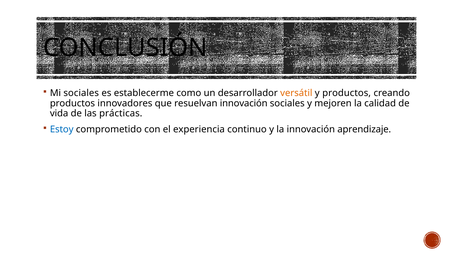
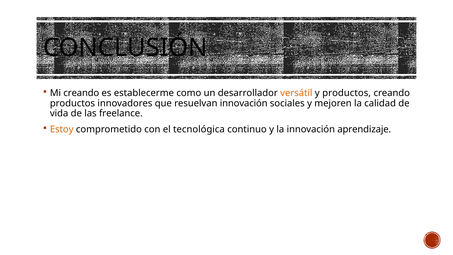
Mi sociales: sociales -> creando
prácticas: prácticas -> freelance
Estoy colour: blue -> orange
experiencia: experiencia -> tecnológica
